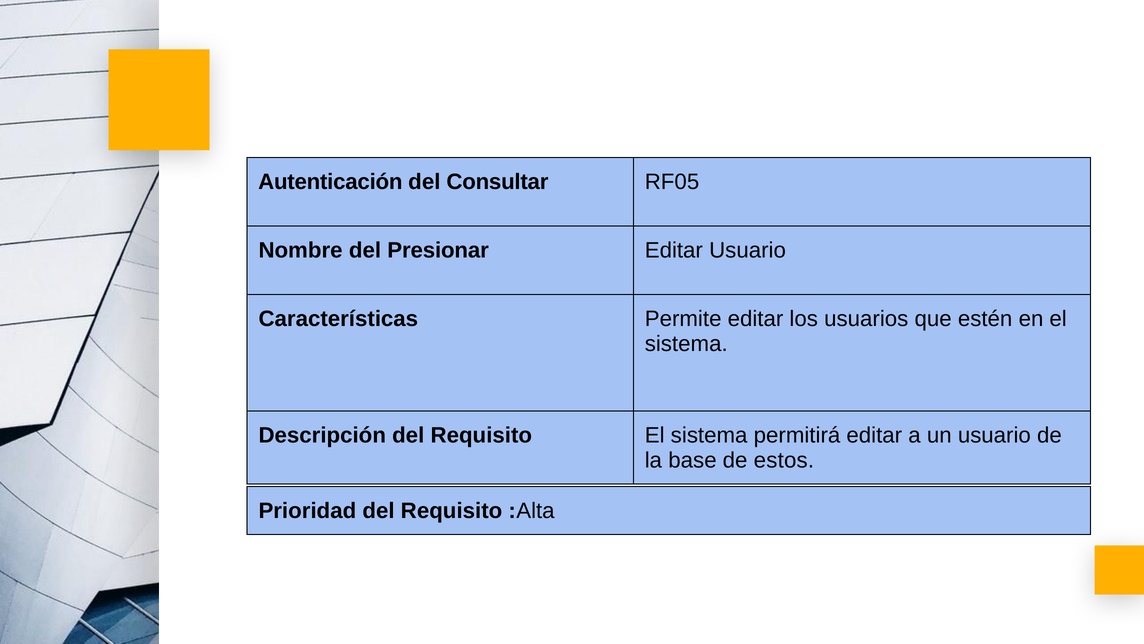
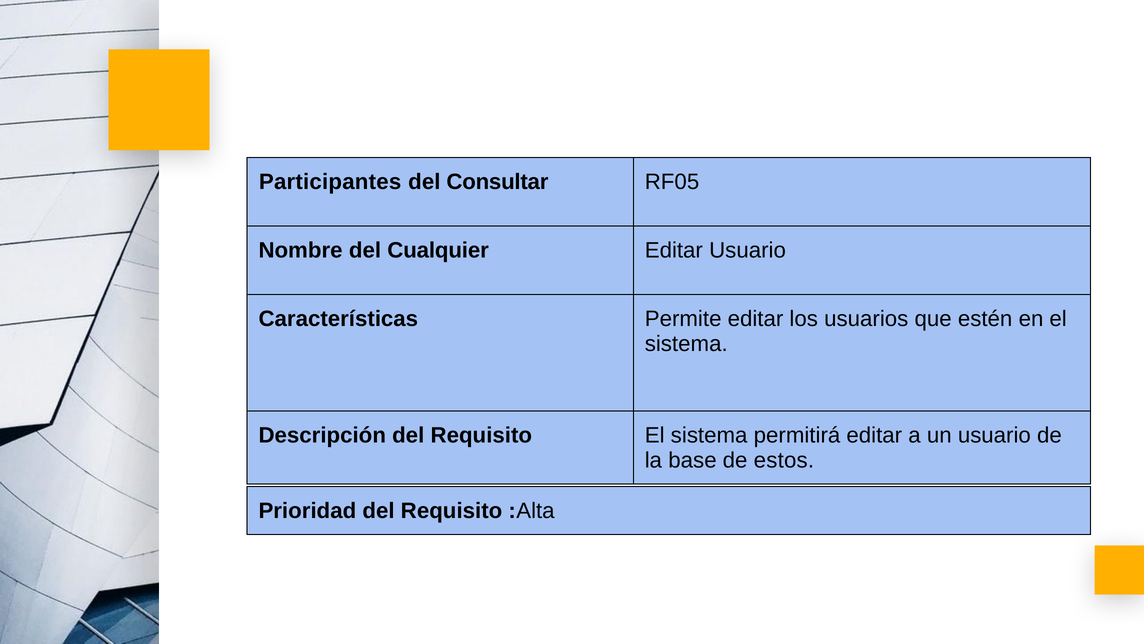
Autenticación: Autenticación -> Participantes
Presionar: Presionar -> Cualquier
